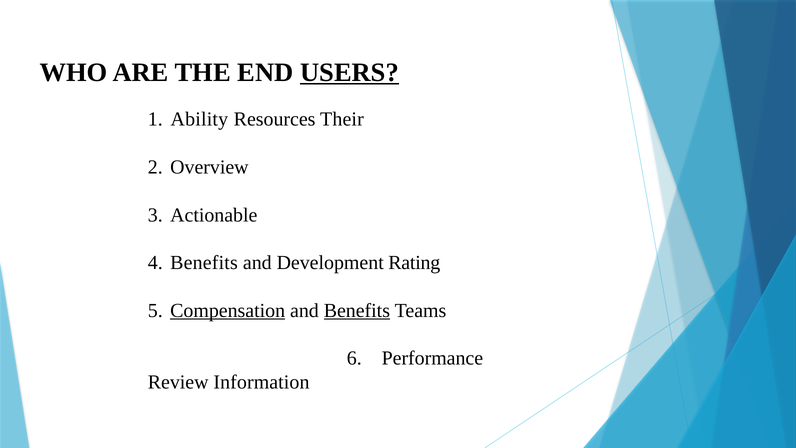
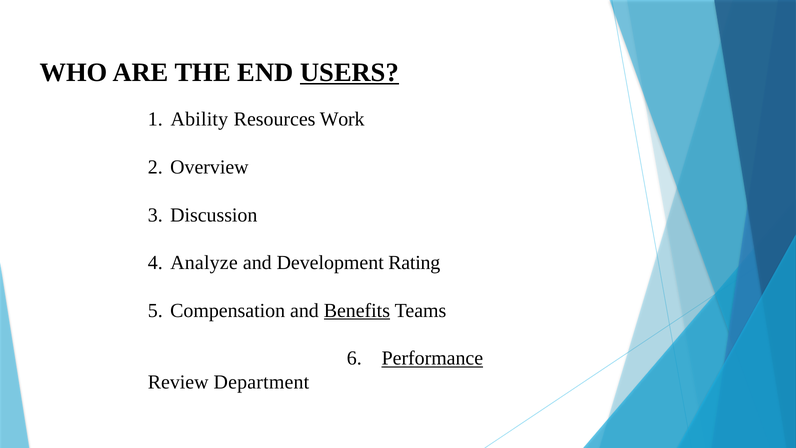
Their: Their -> Work
Actionable: Actionable -> Discussion
Benefits at (204, 263): Benefits -> Analyze
Compensation underline: present -> none
Performance underline: none -> present
Information: Information -> Department
